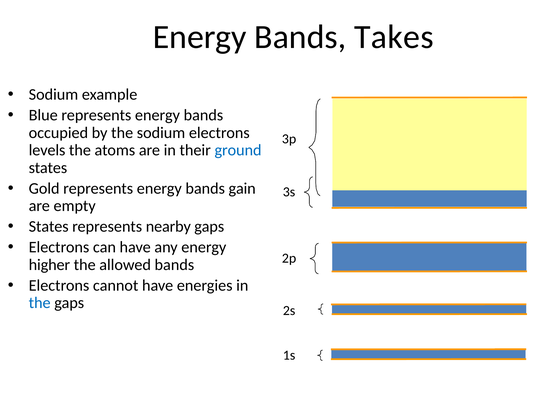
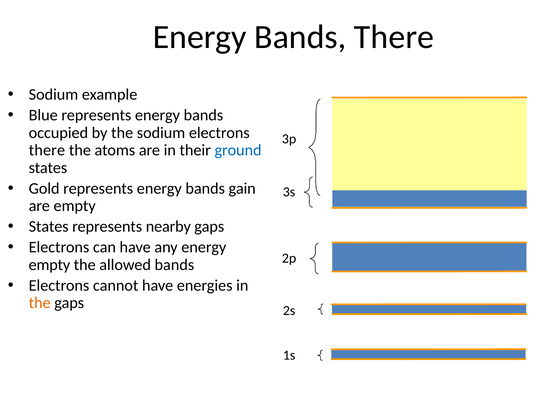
Bands Takes: Takes -> There
levels at (47, 150): levels -> there
higher at (49, 265): higher -> empty
the at (40, 303) colour: blue -> orange
